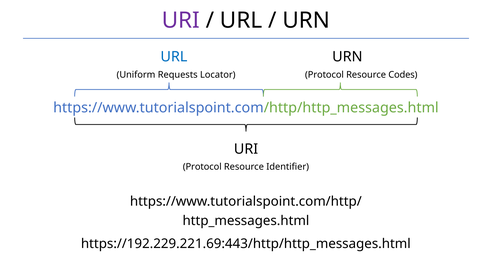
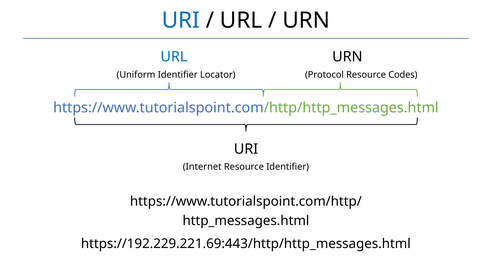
URI at (181, 20) colour: purple -> blue
Uniform Requests: Requests -> Identifier
Protocol at (202, 167): Protocol -> Internet
